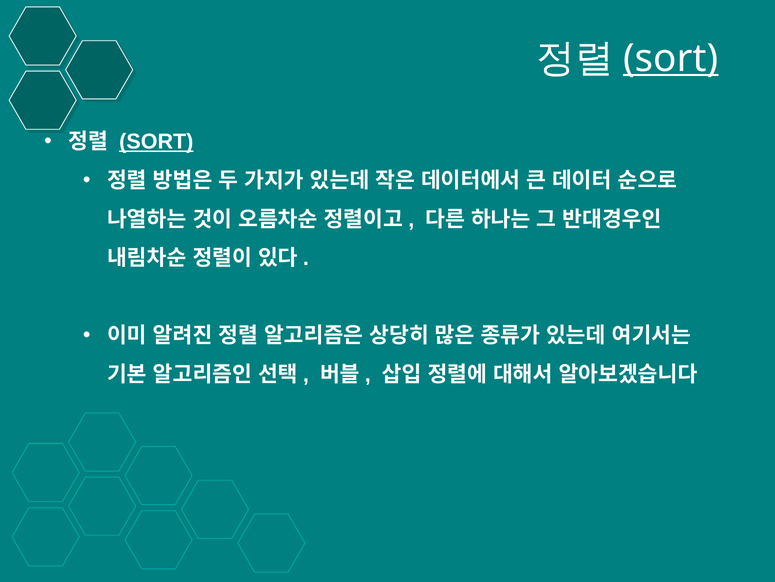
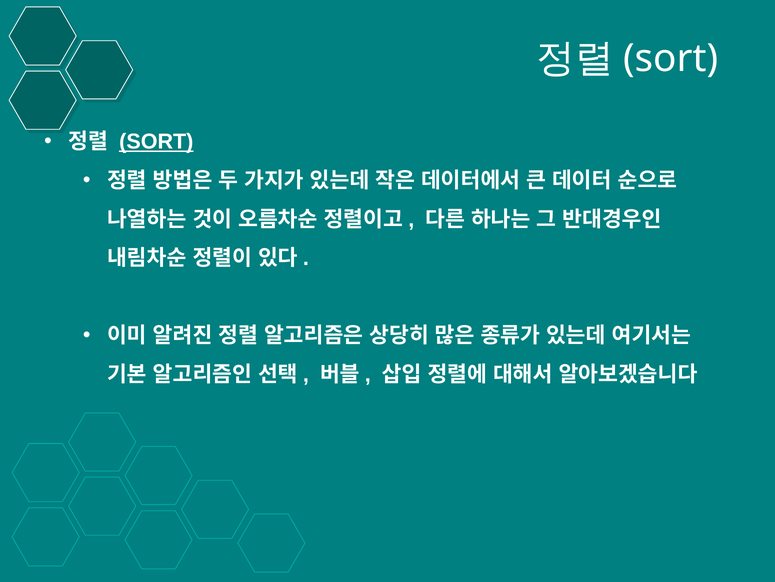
sort at (671, 58) underline: present -> none
